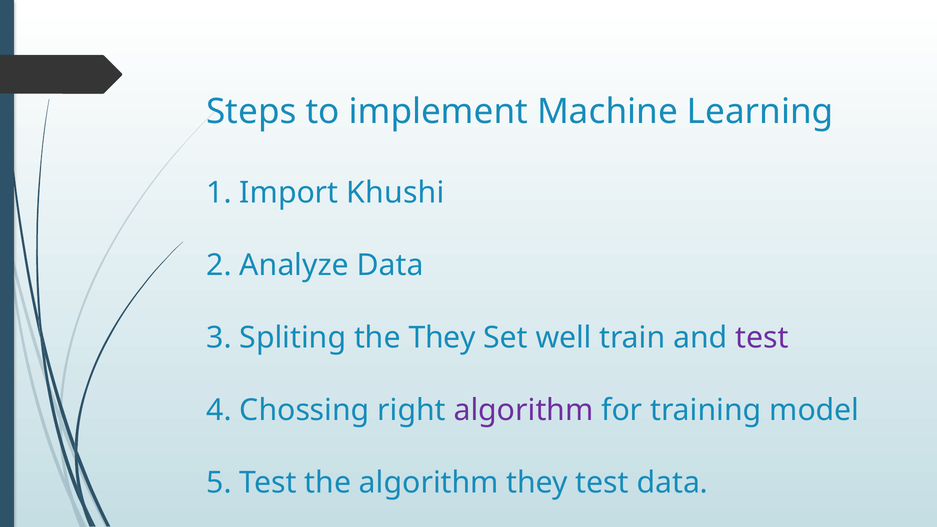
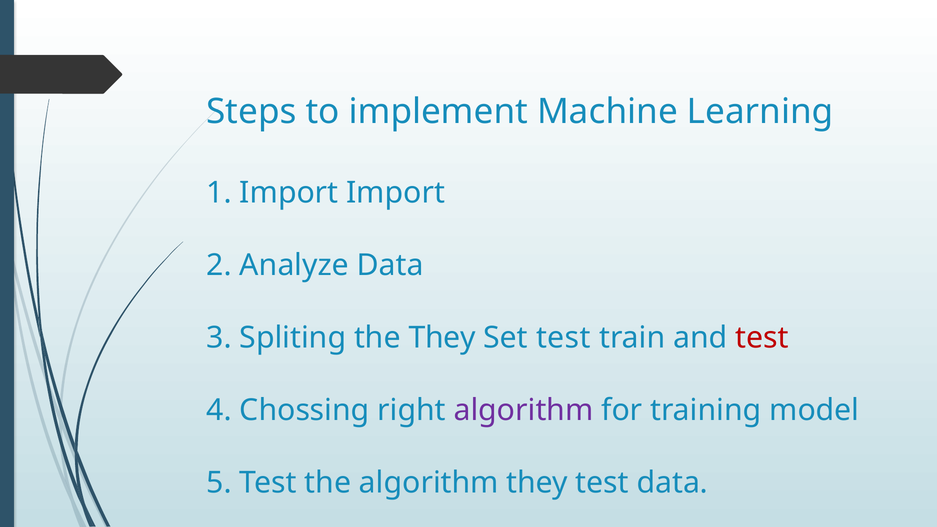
Import Khushi: Khushi -> Import
Set well: well -> test
test at (762, 338) colour: purple -> red
